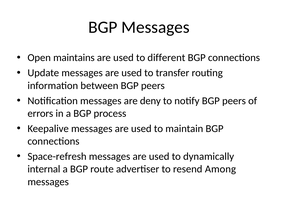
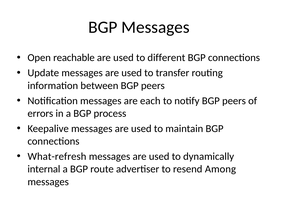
maintains: maintains -> reachable
deny: deny -> each
Space-refresh: Space-refresh -> What-refresh
